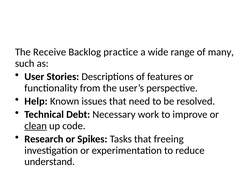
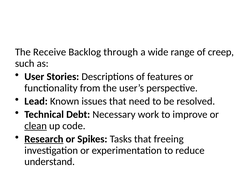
practice: practice -> through
many: many -> creep
Help: Help -> Lead
Research underline: none -> present
